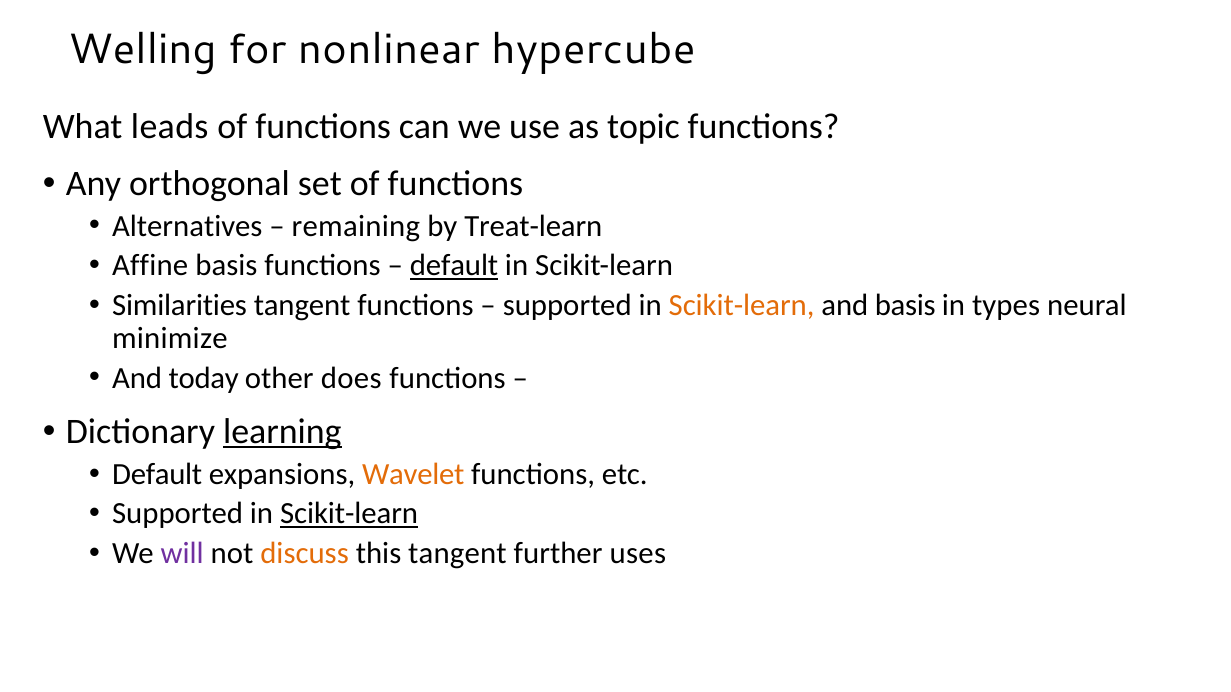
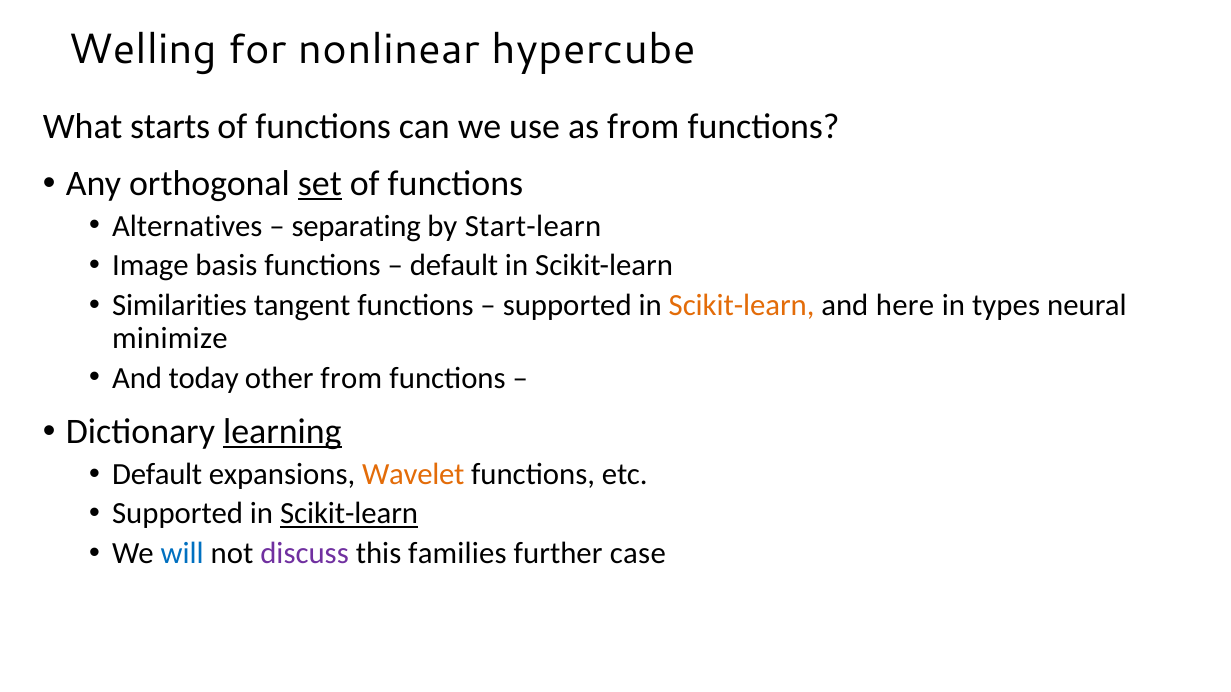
leads: leads -> starts
as topic: topic -> from
set underline: none -> present
remaining: remaining -> separating
Treat-learn: Treat-learn -> Start-learn
Affine: Affine -> Image
default at (454, 266) underline: present -> none
and basis: basis -> here
other does: does -> from
will colour: purple -> blue
discuss colour: orange -> purple
this tangent: tangent -> families
uses: uses -> case
